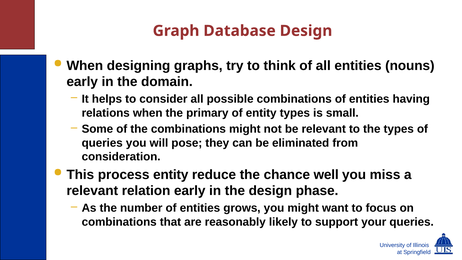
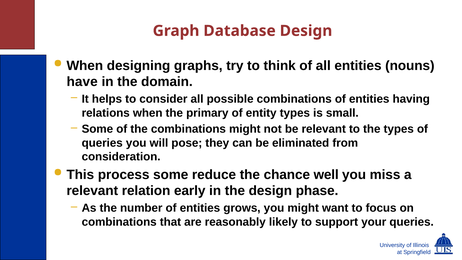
early at (82, 82): early -> have
process entity: entity -> some
